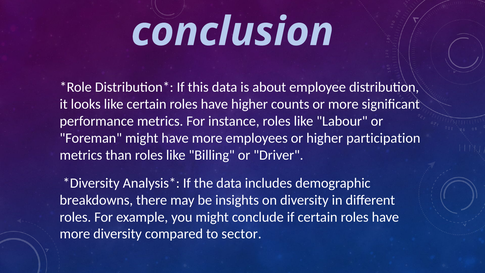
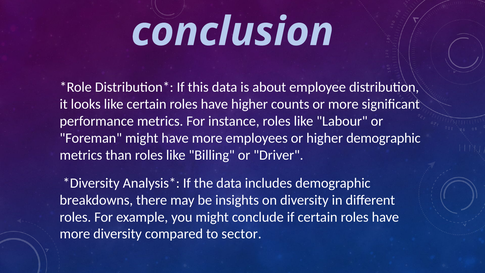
higher participation: participation -> demographic
